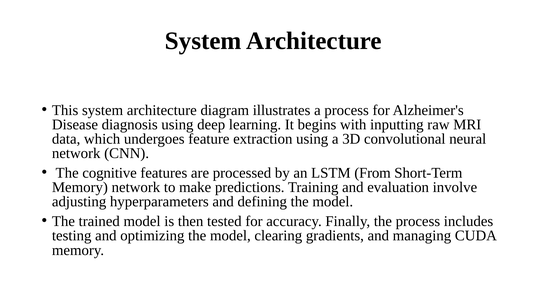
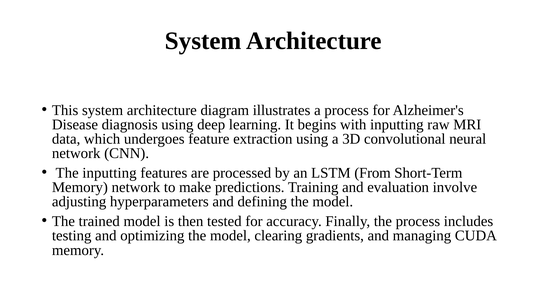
The cognitive: cognitive -> inputting
